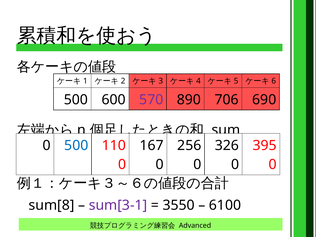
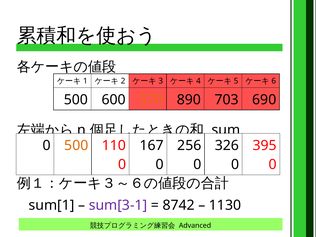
570 colour: purple -> orange
706: 706 -> 703
500 at (76, 145) colour: blue -> orange
sum[8: sum[8 -> sum[1
3550: 3550 -> 8742
6100: 6100 -> 1130
